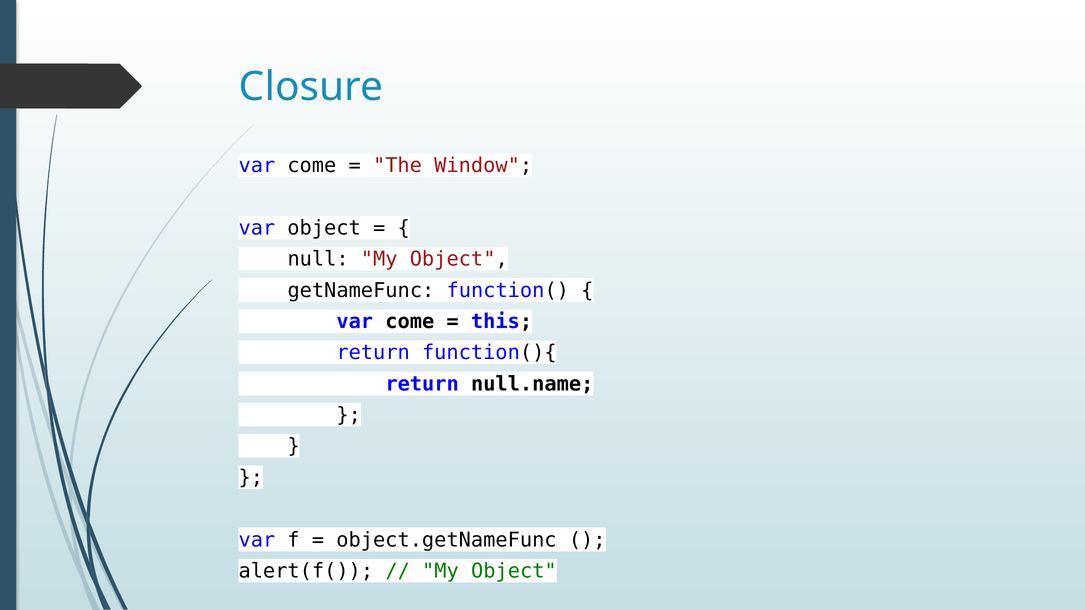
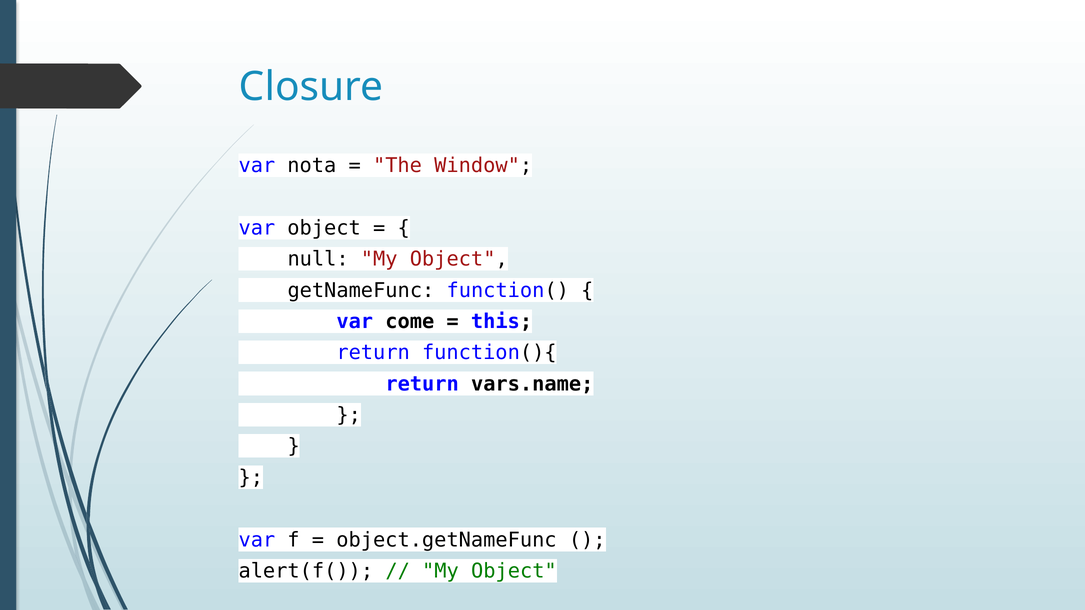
come at (312, 166): come -> nota
null.name: null.name -> vars.name
